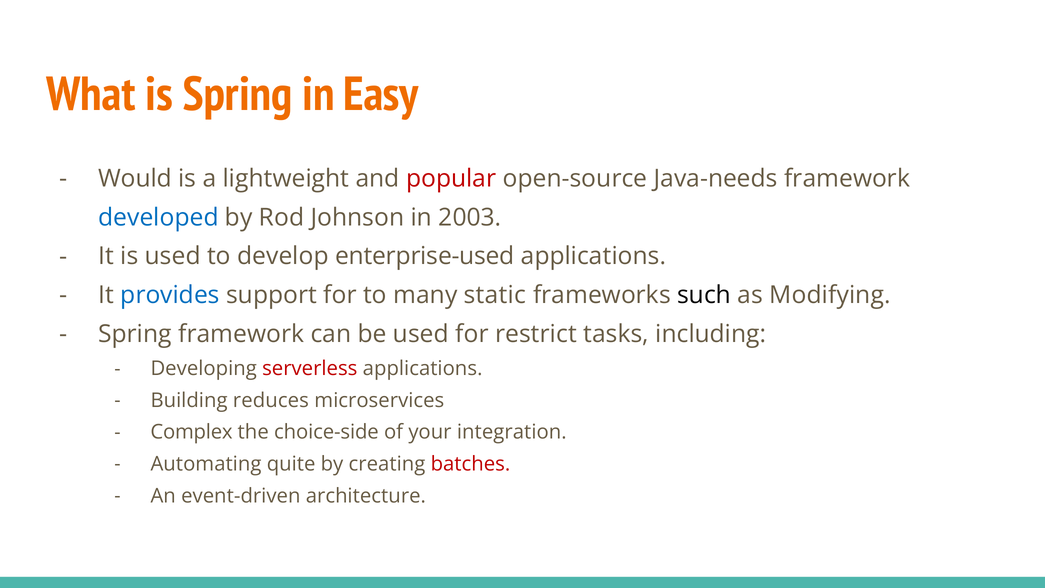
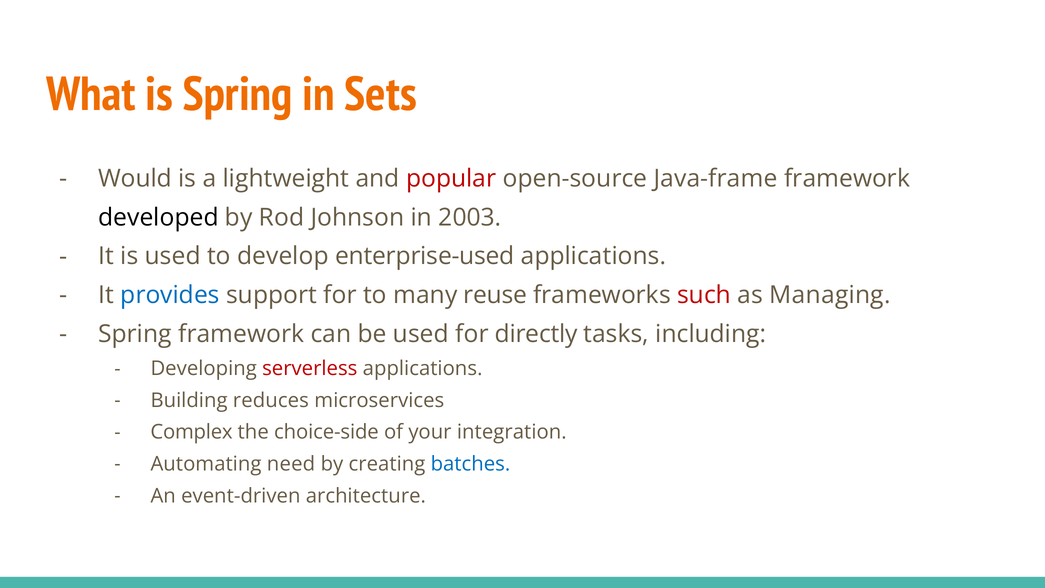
Easy: Easy -> Sets
Java-needs: Java-needs -> Java-frame
developed colour: blue -> black
static: static -> reuse
such colour: black -> red
Modifying: Modifying -> Managing
restrict: restrict -> directly
quite: quite -> need
batches colour: red -> blue
